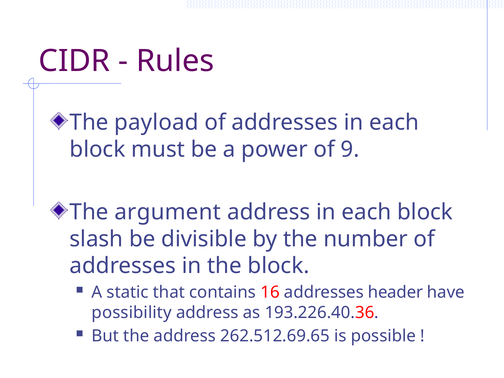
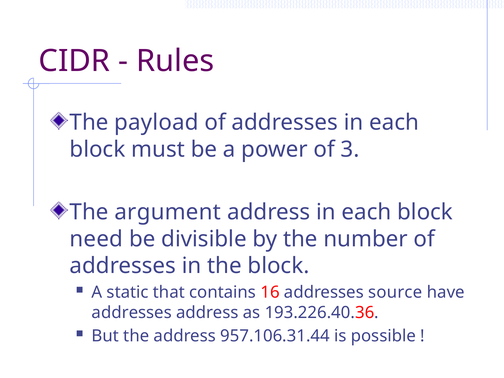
9: 9 -> 3
slash: slash -> need
header: header -> source
possibility at (132, 313): possibility -> addresses
262.512.69.65: 262.512.69.65 -> 957.106.31.44
